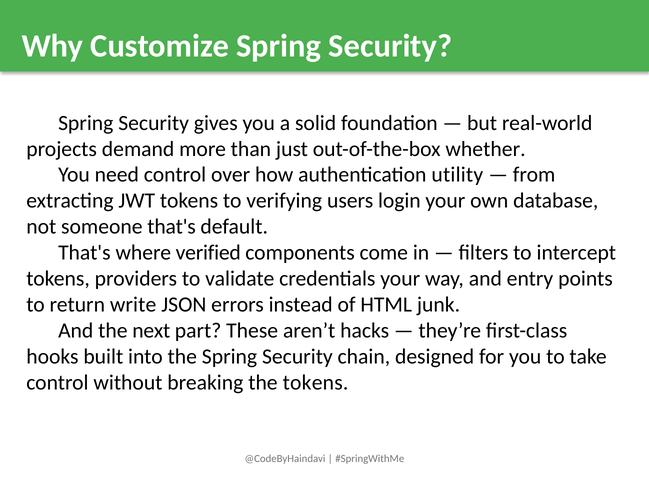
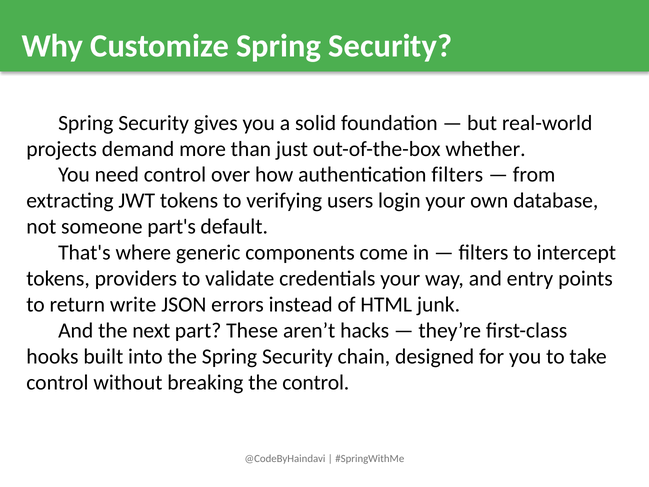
authentication utility: utility -> filters
that's: that's -> part's
verified: verified -> generic
the tokens: tokens -> control
